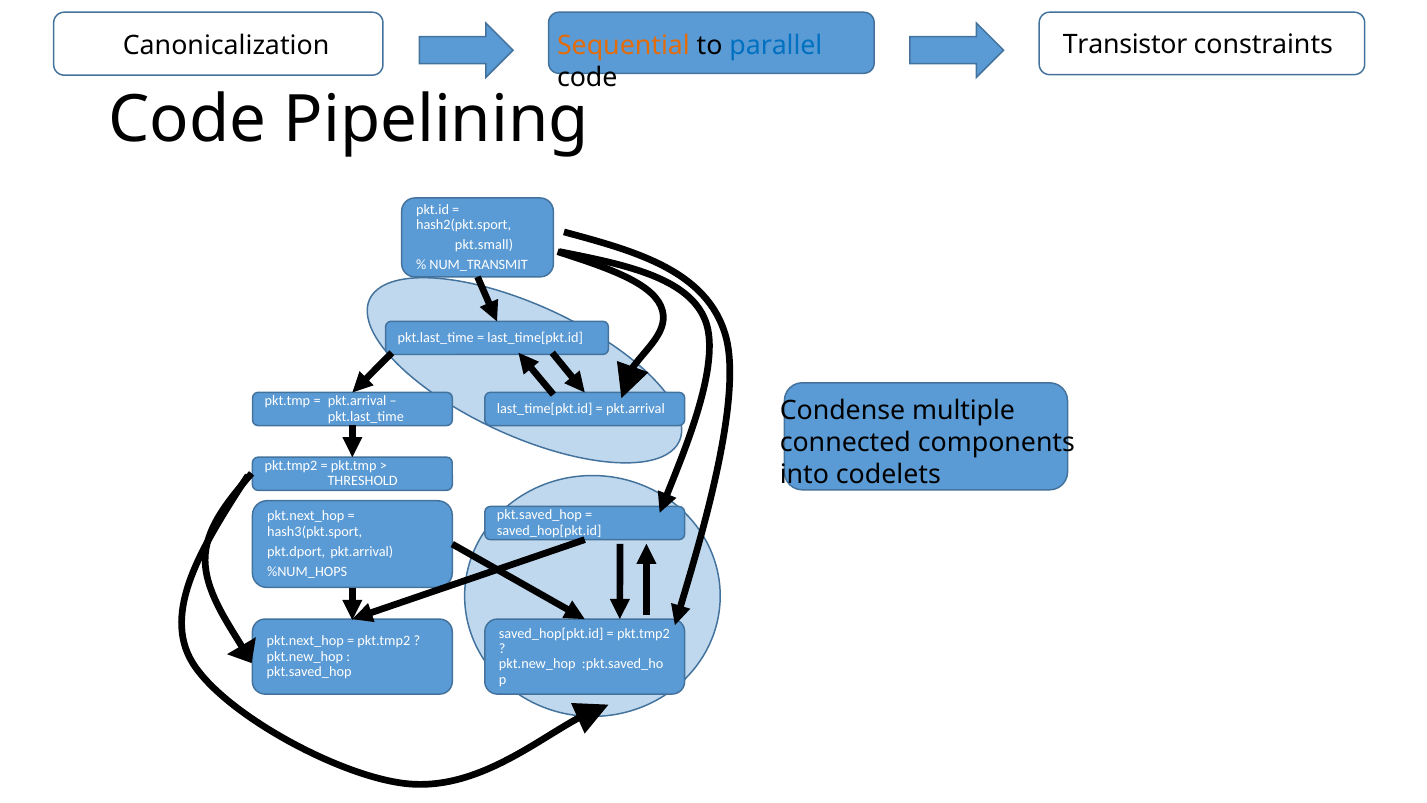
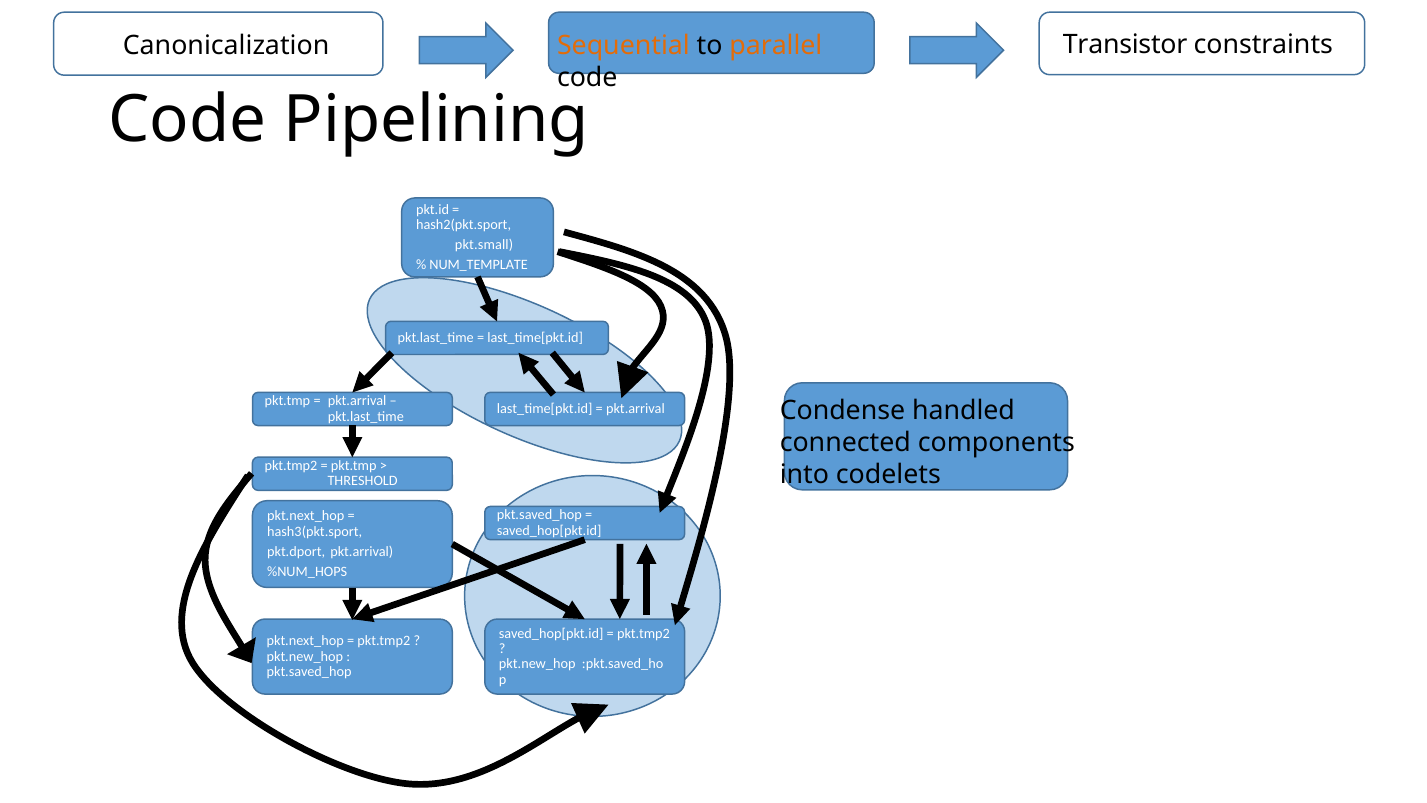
parallel colour: blue -> orange
NUM_TRANSMIT: NUM_TRANSMIT -> NUM_TEMPLATE
multiple: multiple -> handled
